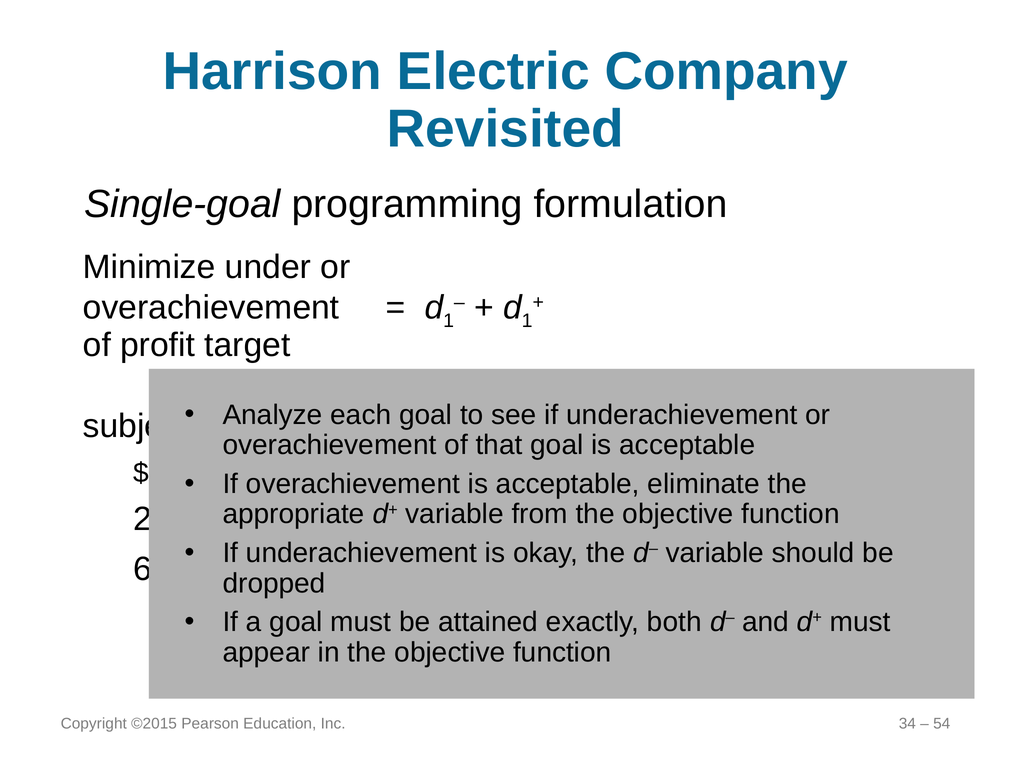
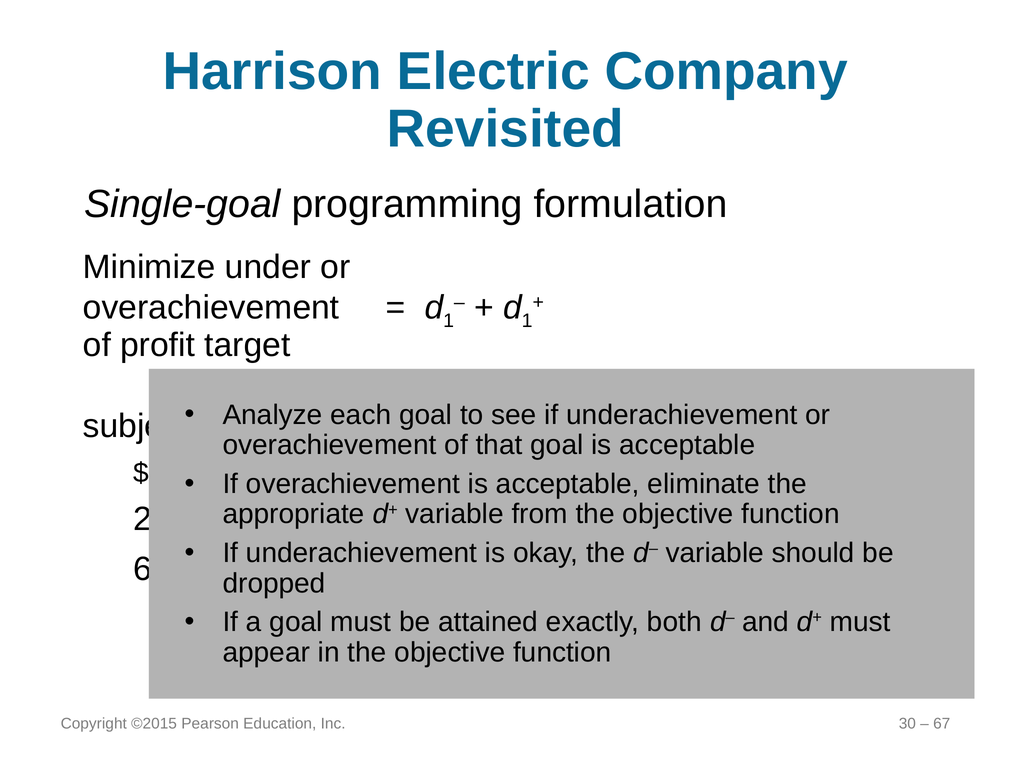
Inc 34: 34 -> 30
54: 54 -> 67
